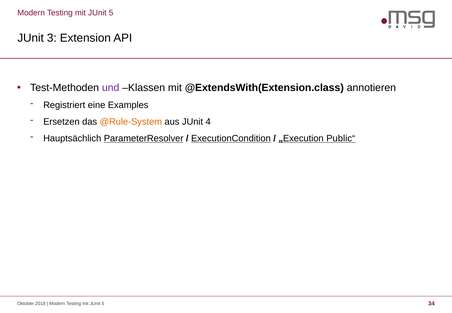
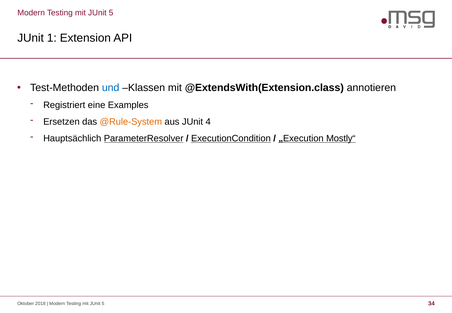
3: 3 -> 1
und colour: purple -> blue
Public“: Public“ -> Mostly“
